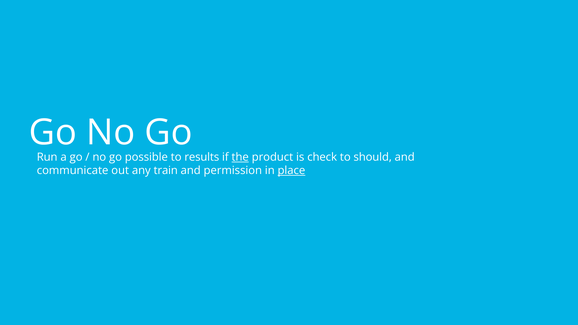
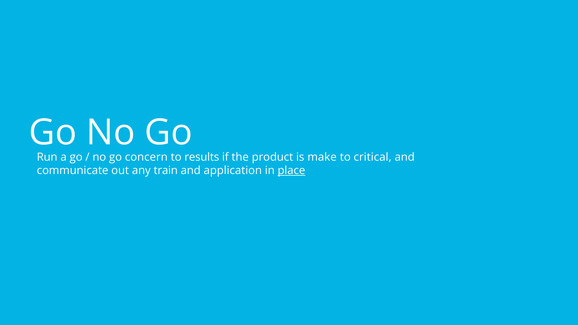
possible: possible -> concern
the underline: present -> none
check: check -> make
should: should -> critical
permission: permission -> application
